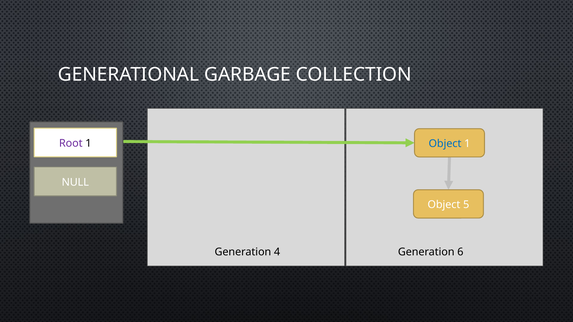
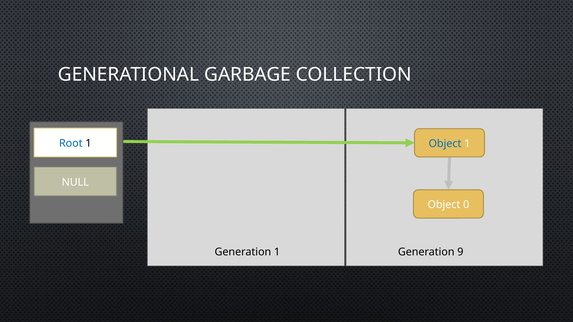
Root colour: purple -> blue
5: 5 -> 0
Generation 4: 4 -> 1
6: 6 -> 9
